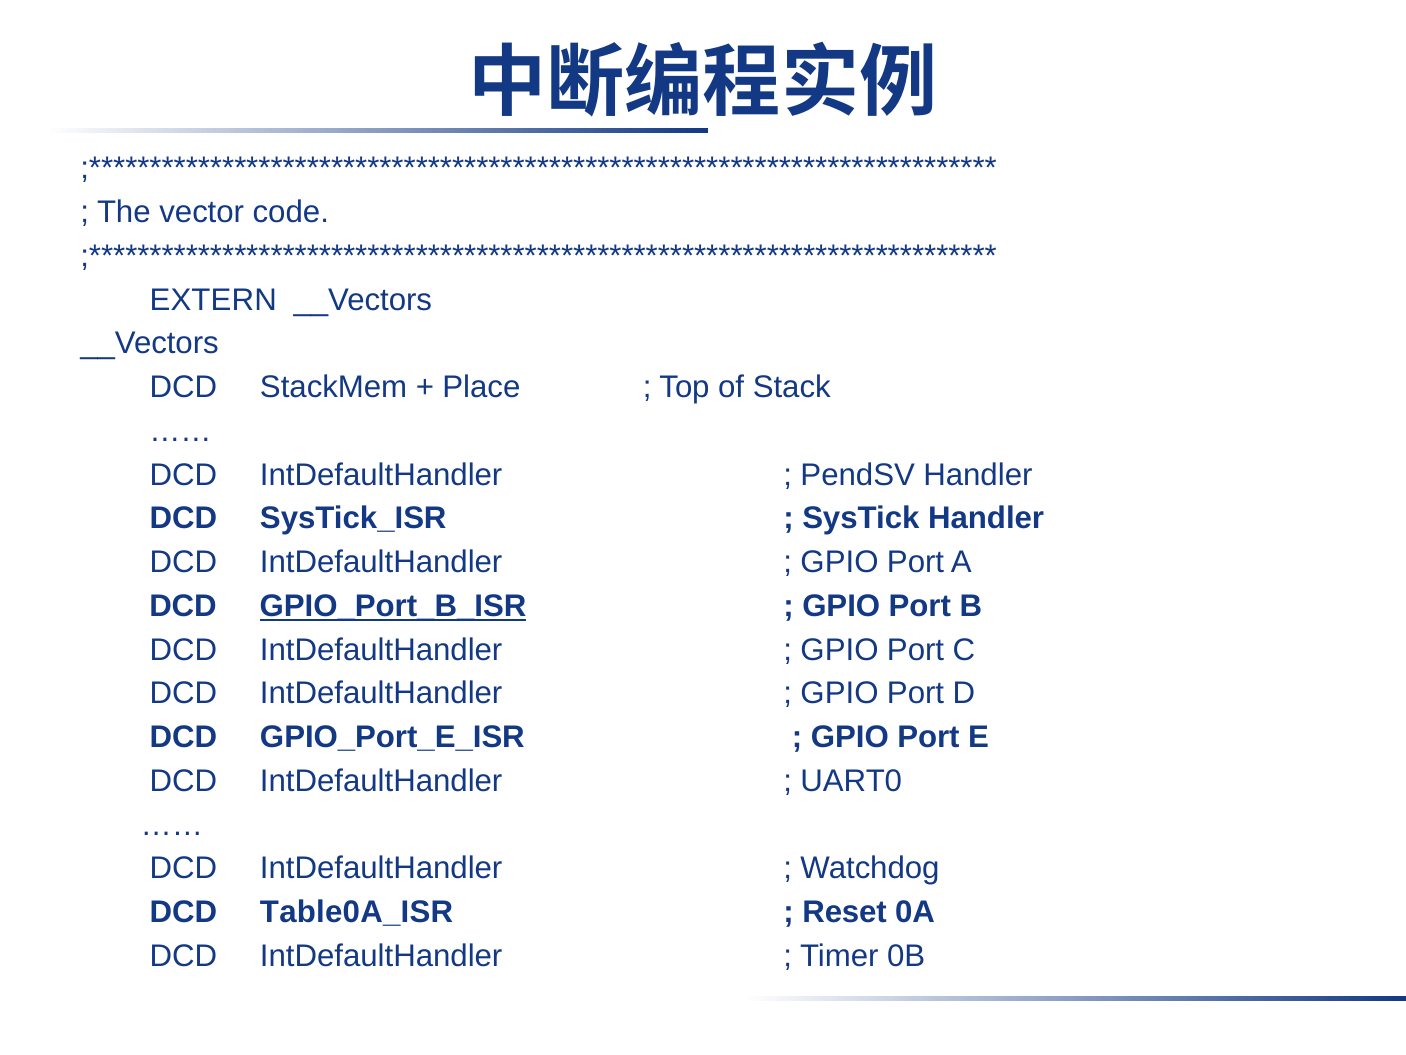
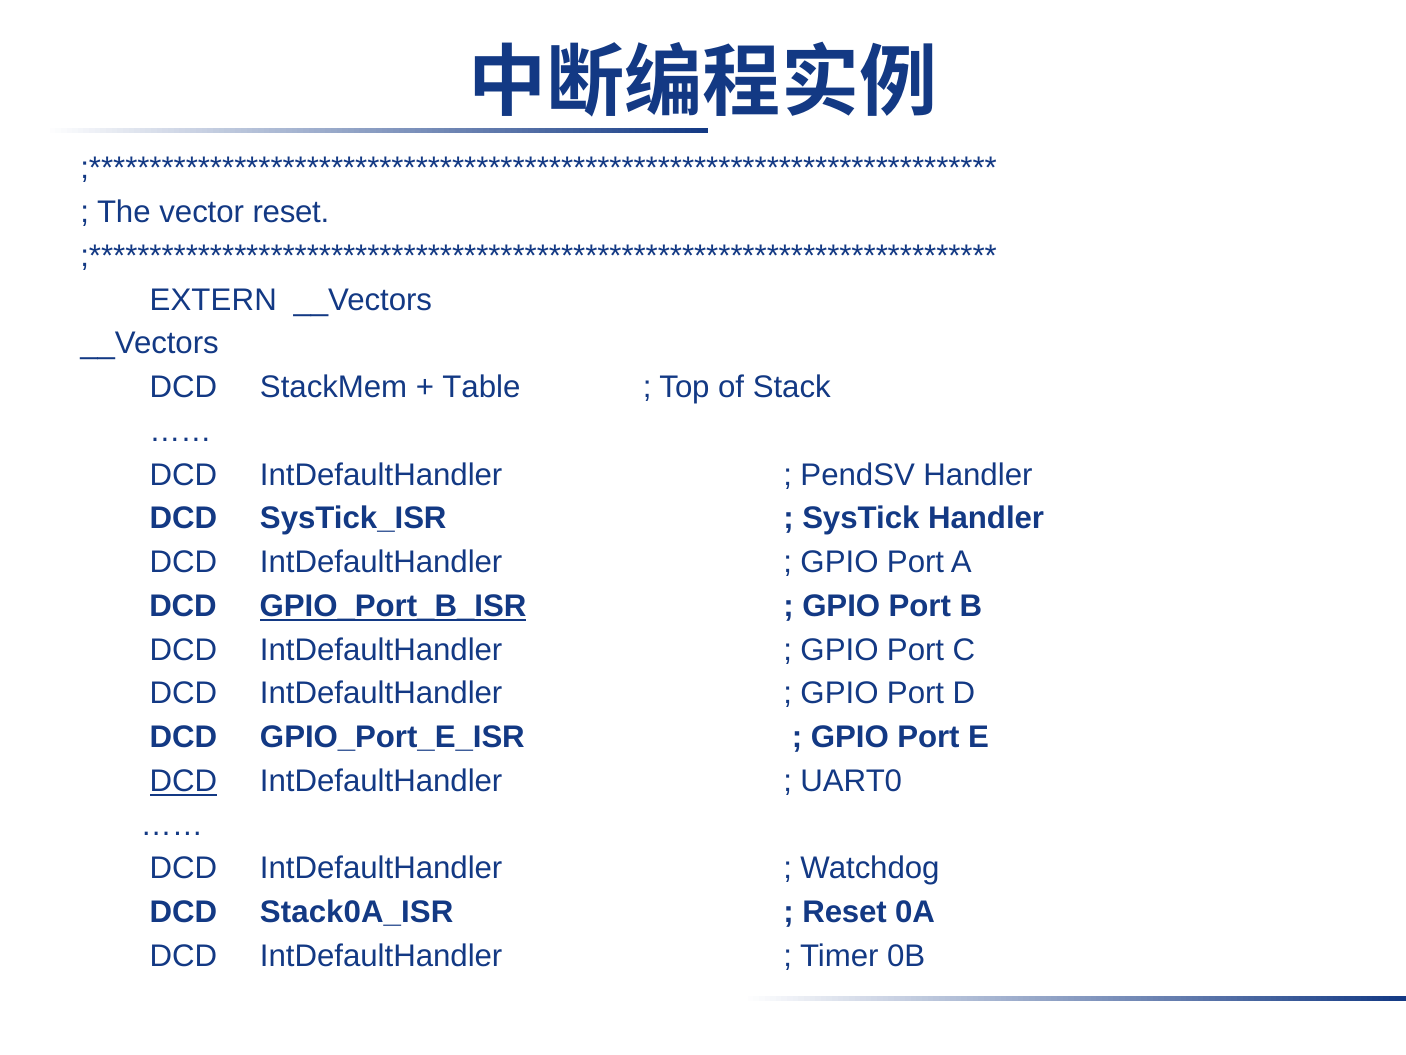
vector code: code -> reset
Place: Place -> Table
DCD at (183, 781) underline: none -> present
Table0A_ISR: Table0A_ISR -> Stack0A_ISR
